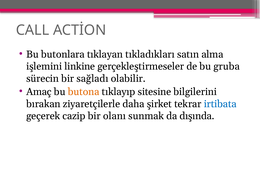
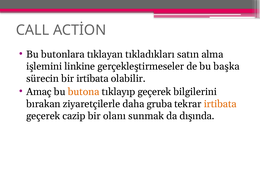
gruba: gruba -> başka
bir sağladı: sağladı -> irtibata
tıklayıp sitesine: sitesine -> geçerek
şirket: şirket -> gruba
irtibata at (220, 104) colour: blue -> orange
